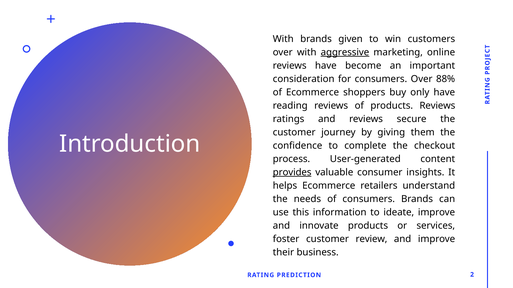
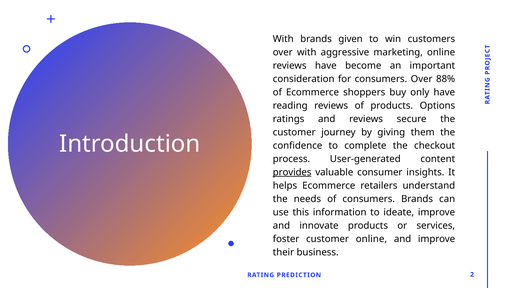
aggressive underline: present -> none
products Reviews: Reviews -> Options
customer review: review -> online
